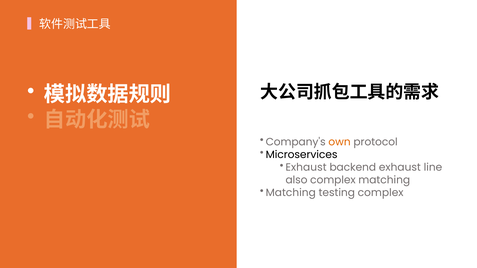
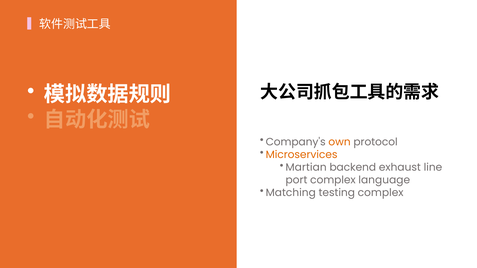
Microservices colour: black -> orange
Exhaust at (306, 167): Exhaust -> Martian
also: also -> port
complex matching: matching -> language
